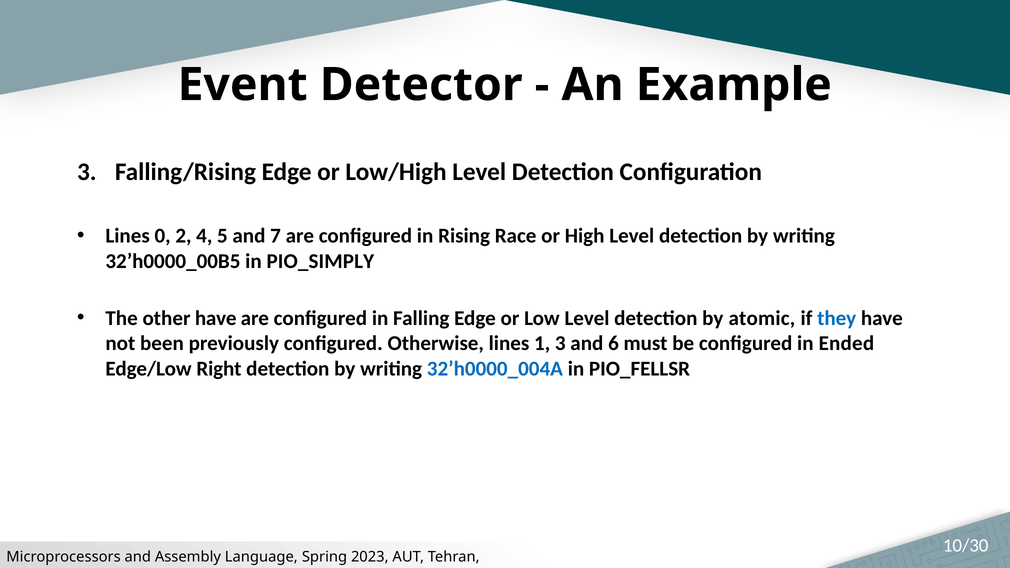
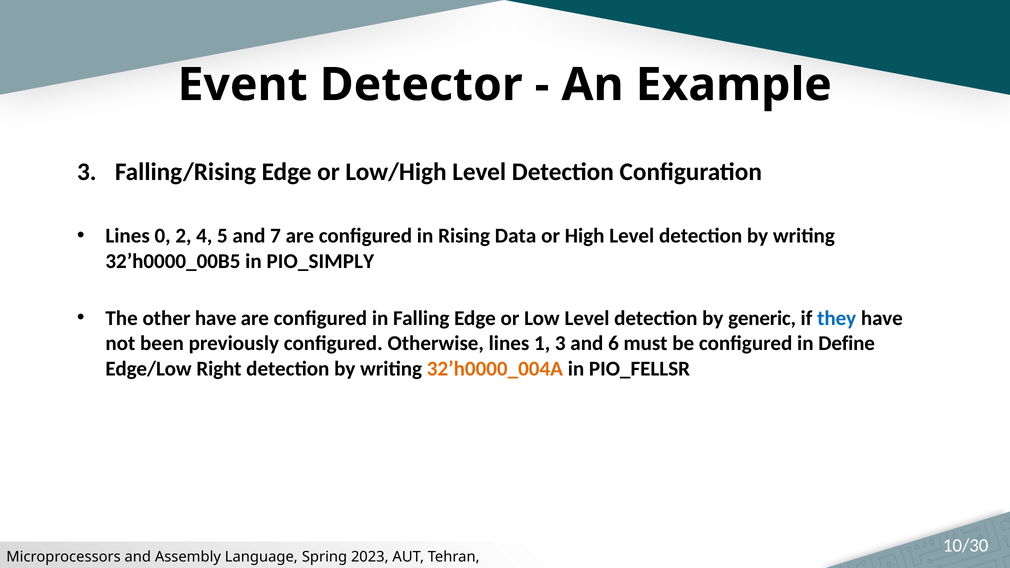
Race: Race -> Data
atomic: atomic -> generic
Ended: Ended -> Define
32’h0000_004A colour: blue -> orange
